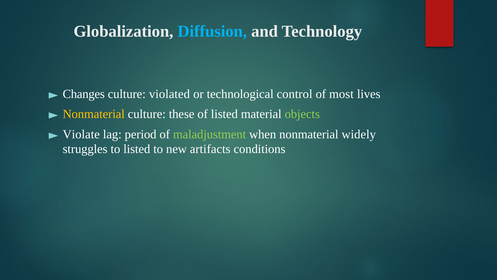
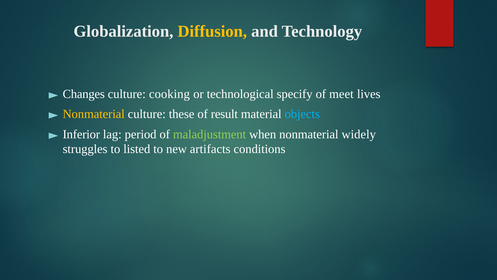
Diffusion colour: light blue -> yellow
violated: violated -> cooking
control: control -> specify
most: most -> meet
of listed: listed -> result
objects colour: light green -> light blue
Violate: Violate -> Inferior
